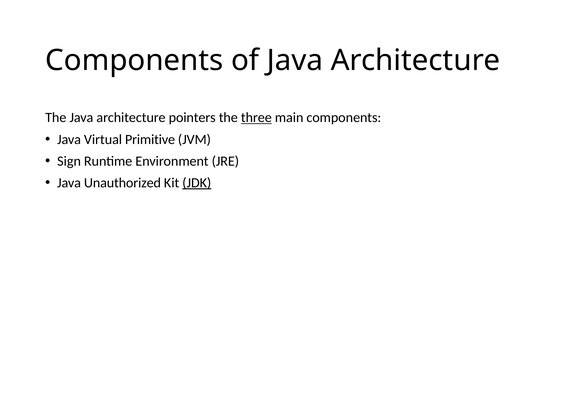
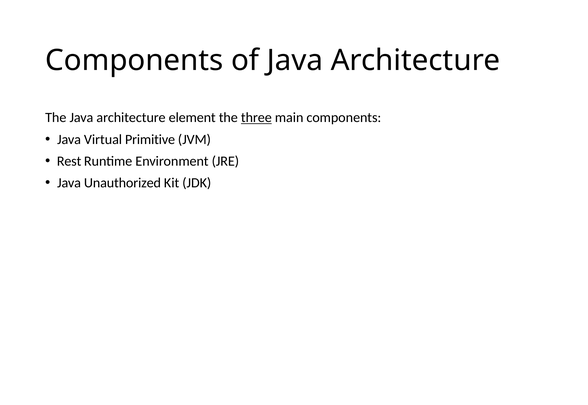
pointers: pointers -> element
Sign: Sign -> Rest
JDK underline: present -> none
